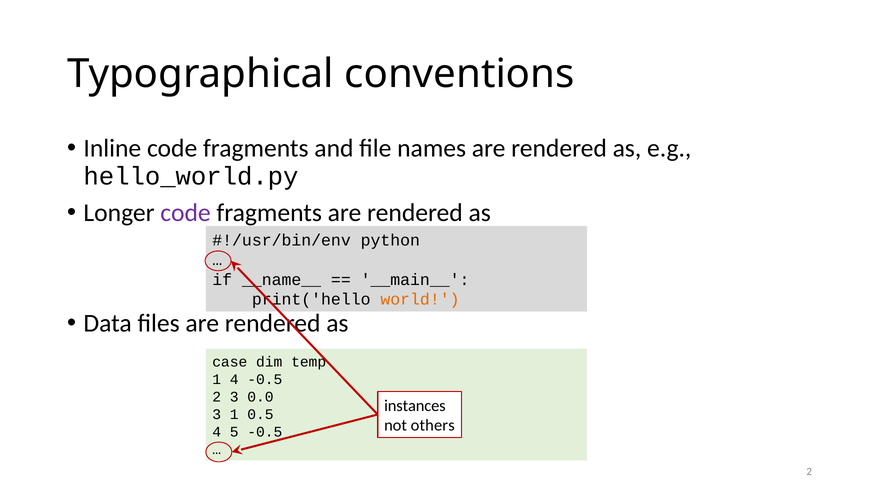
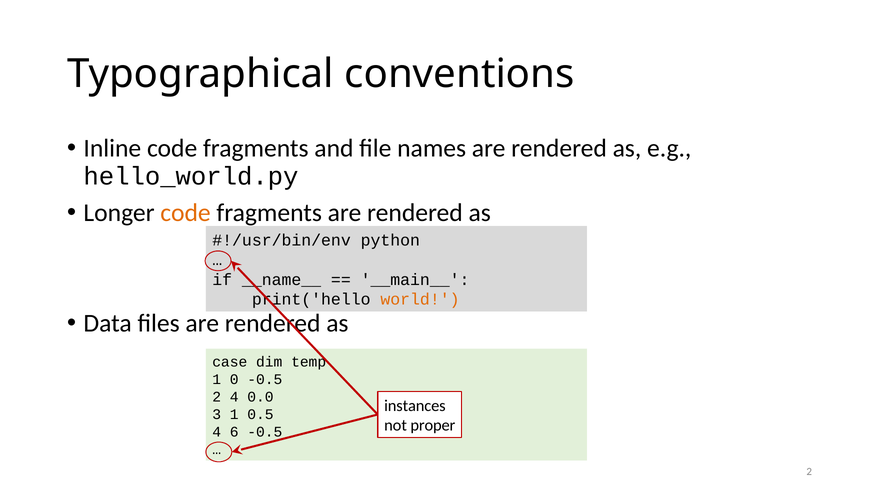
code at (186, 213) colour: purple -> orange
1 4: 4 -> 0
2 3: 3 -> 4
others: others -> proper
5: 5 -> 6
